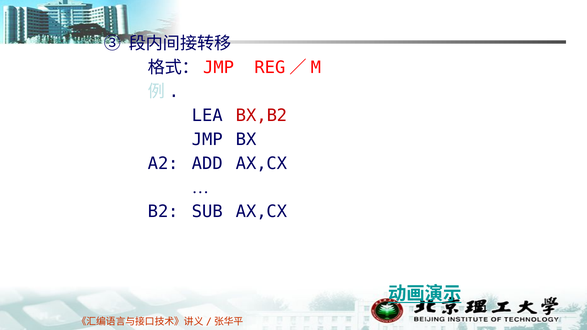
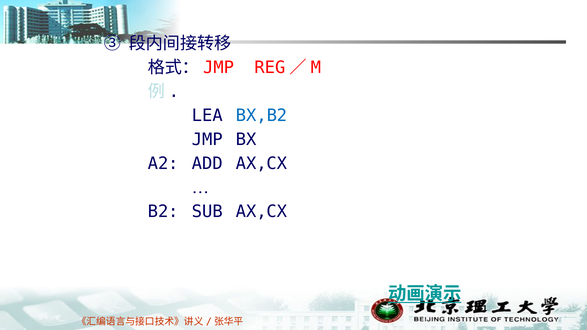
BX,B2 colour: red -> blue
